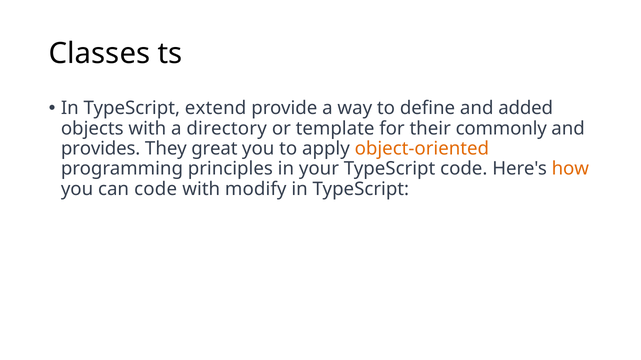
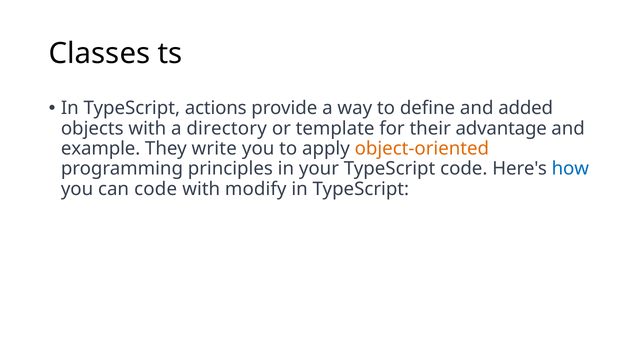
extend: extend -> actions
commonly: commonly -> advantage
provides: provides -> example
great: great -> write
how colour: orange -> blue
